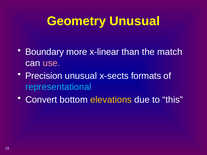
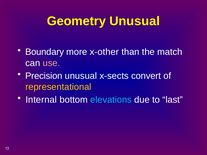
x-linear: x-linear -> x-other
formats: formats -> convert
representational colour: light blue -> yellow
Convert: Convert -> Internal
elevations colour: yellow -> light blue
this: this -> last
